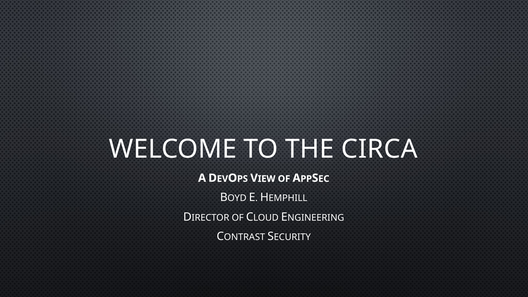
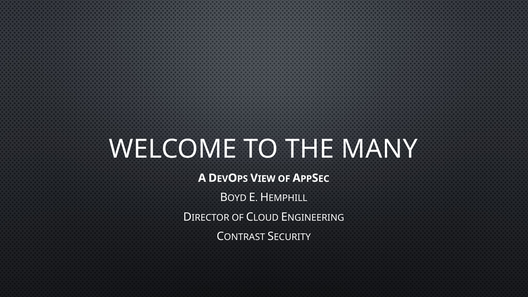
CIRCA: CIRCA -> MANY
